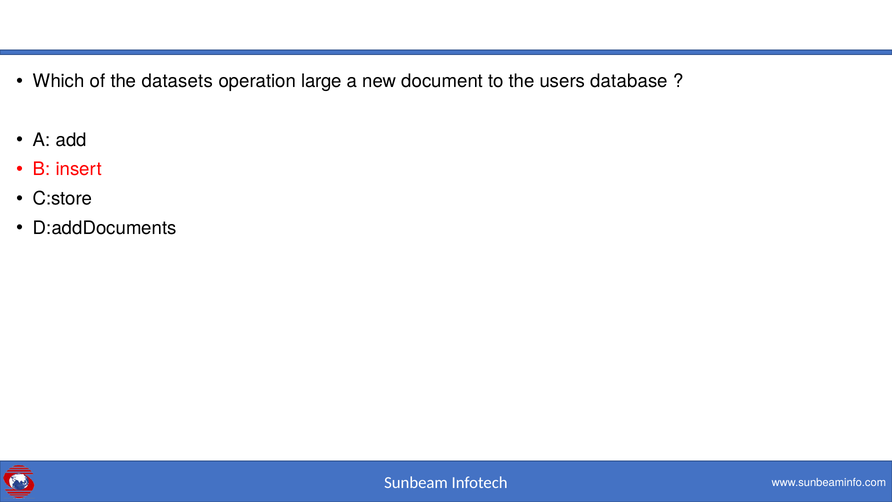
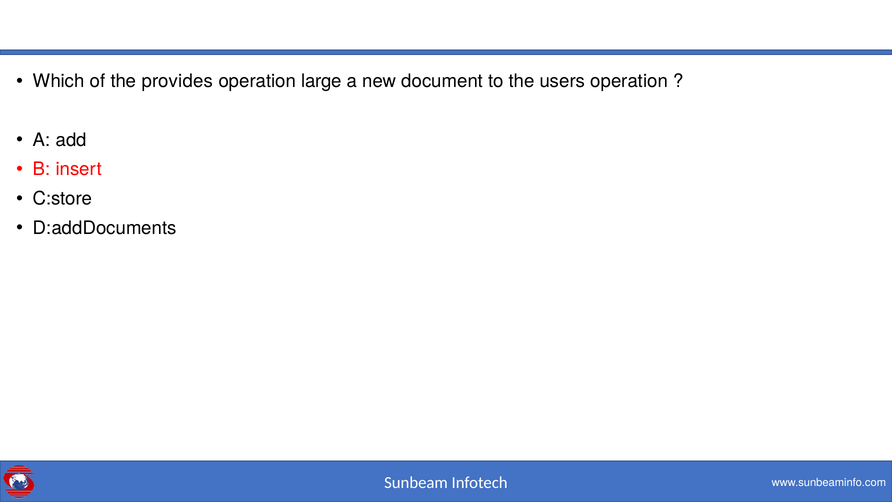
datasets: datasets -> provides
users database: database -> operation
